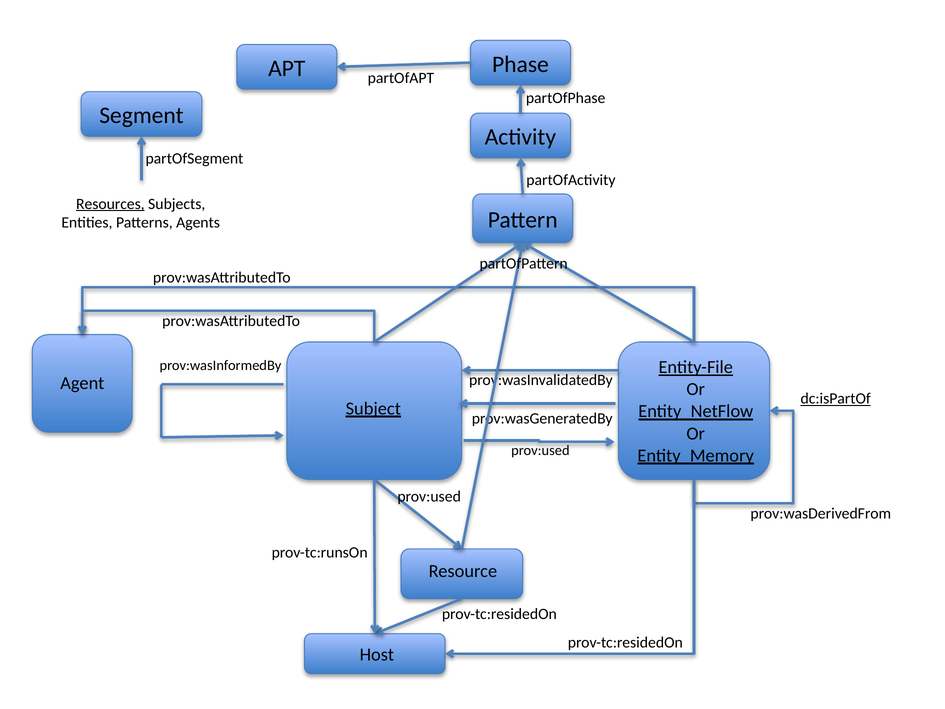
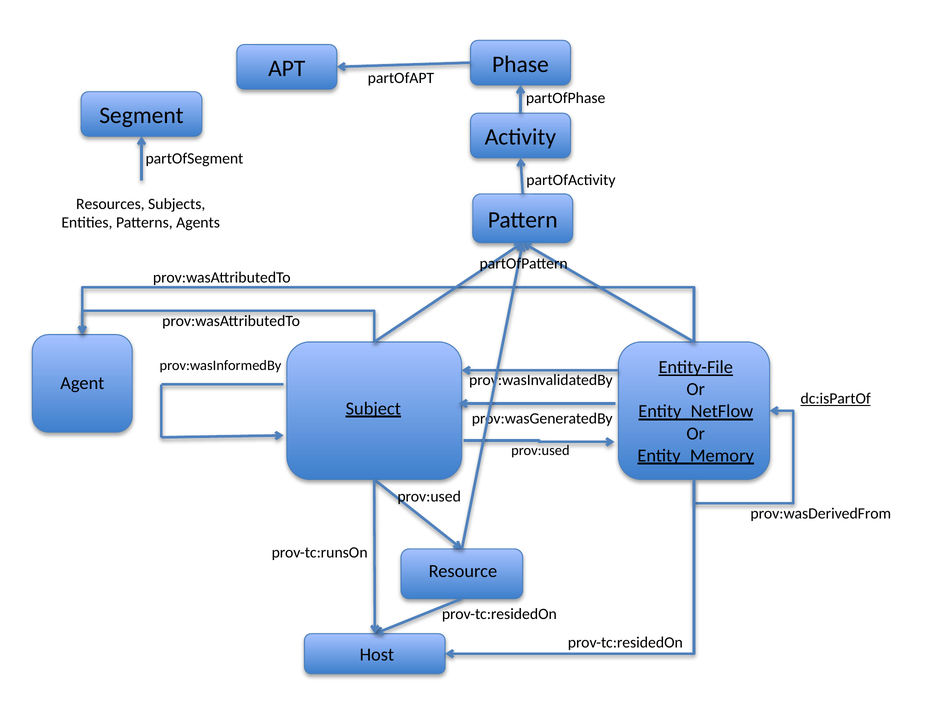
Resources underline: present -> none
